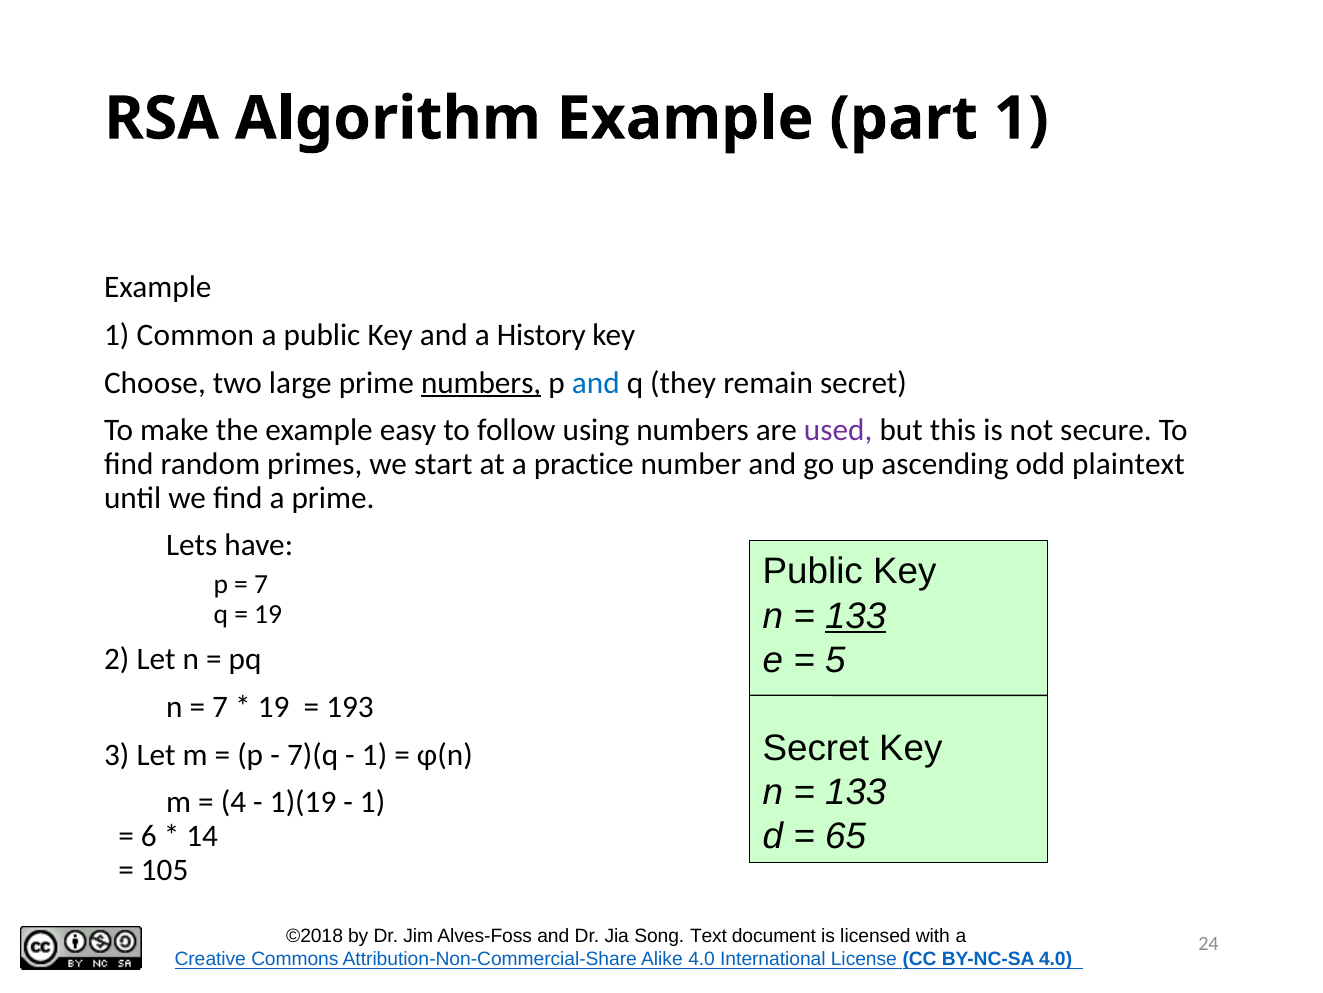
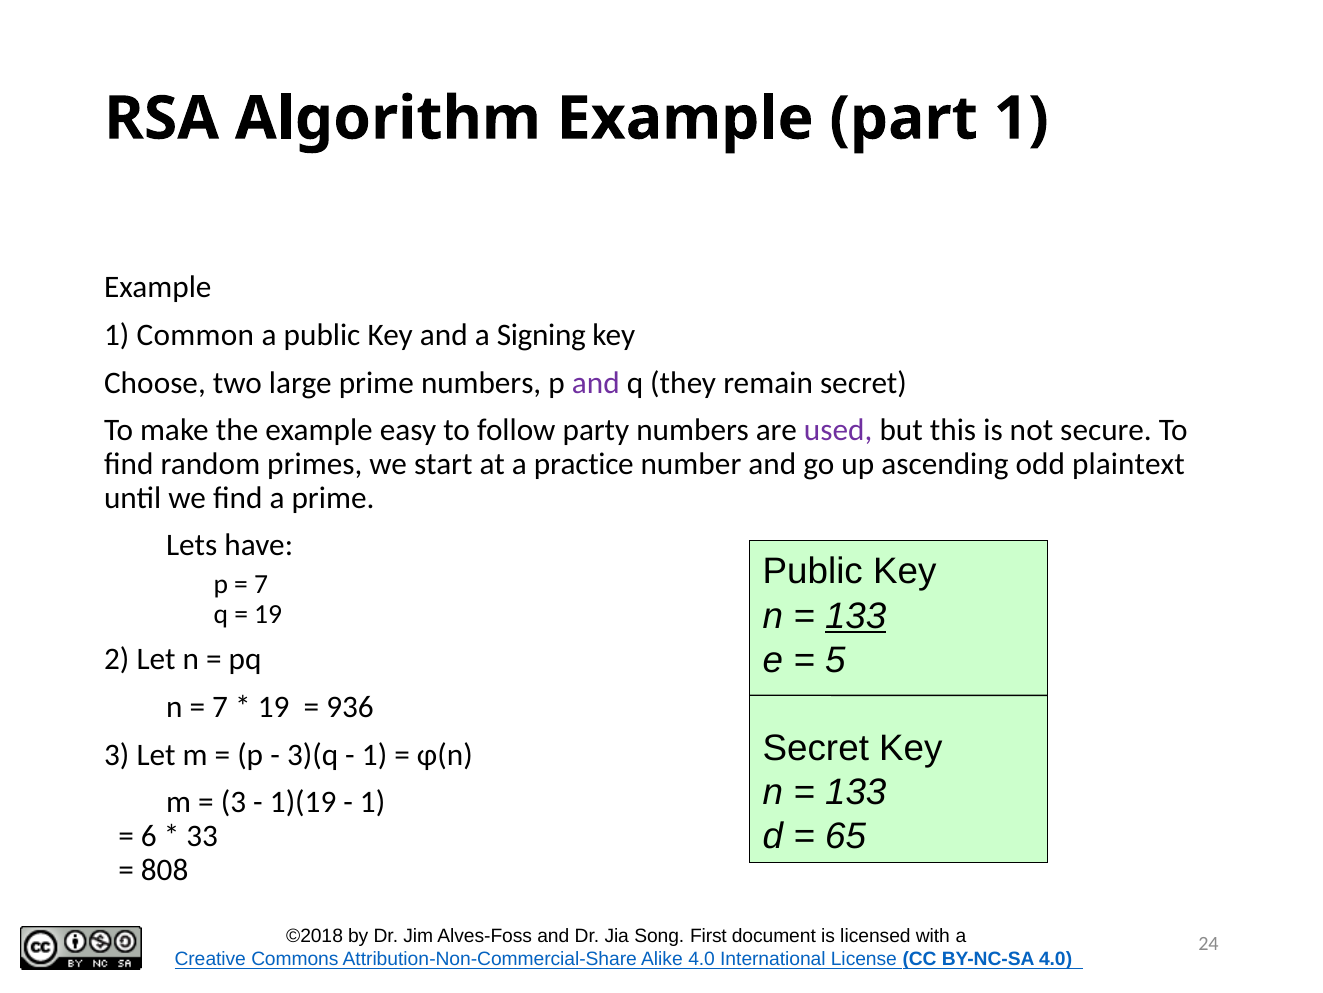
History: History -> Signing
numbers at (481, 383) underline: present -> none
and at (596, 383) colour: blue -> purple
using: using -> party
193: 193 -> 936
7)(q: 7)(q -> 3)(q
4 at (233, 802): 4 -> 3
14: 14 -> 33
105: 105 -> 808
Text: Text -> First
